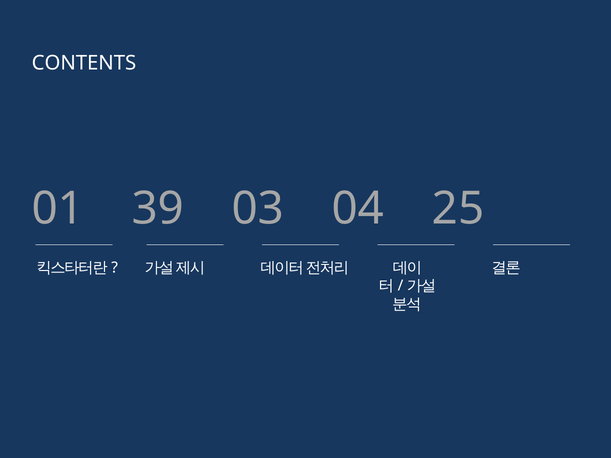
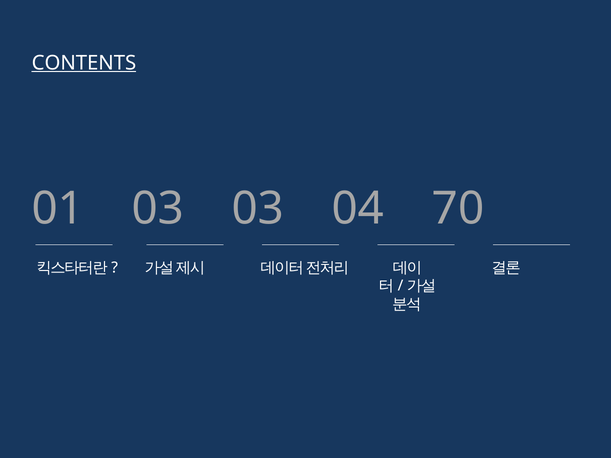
CONTENTS underline: none -> present
01 39: 39 -> 03
25: 25 -> 70
